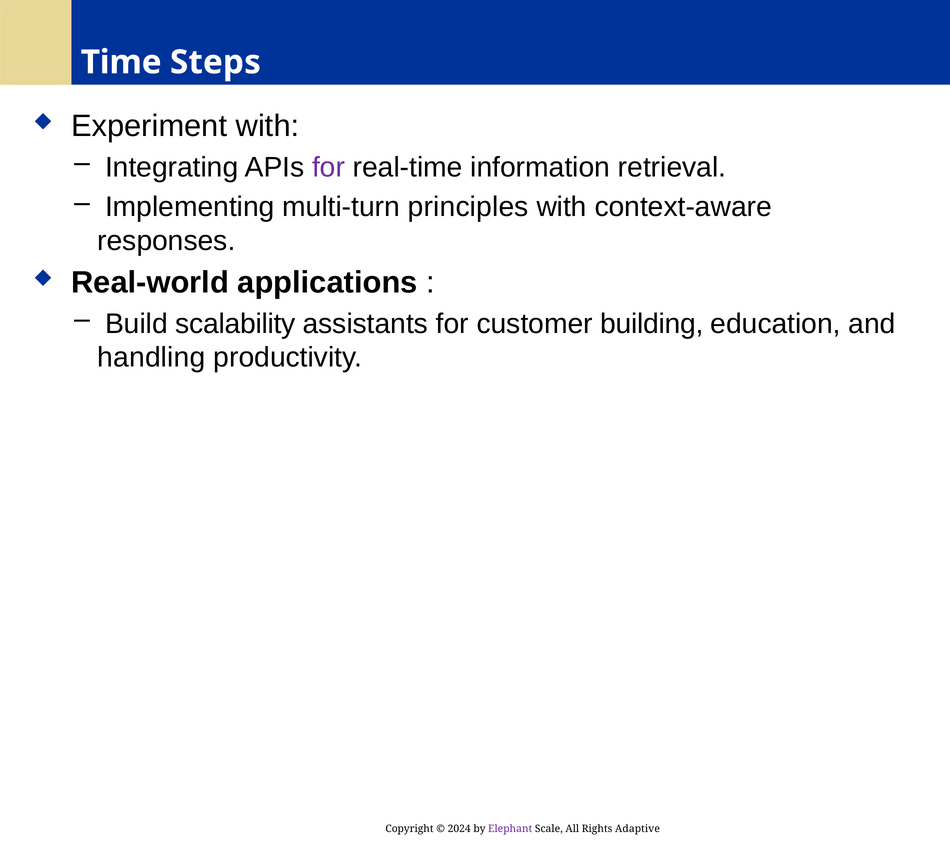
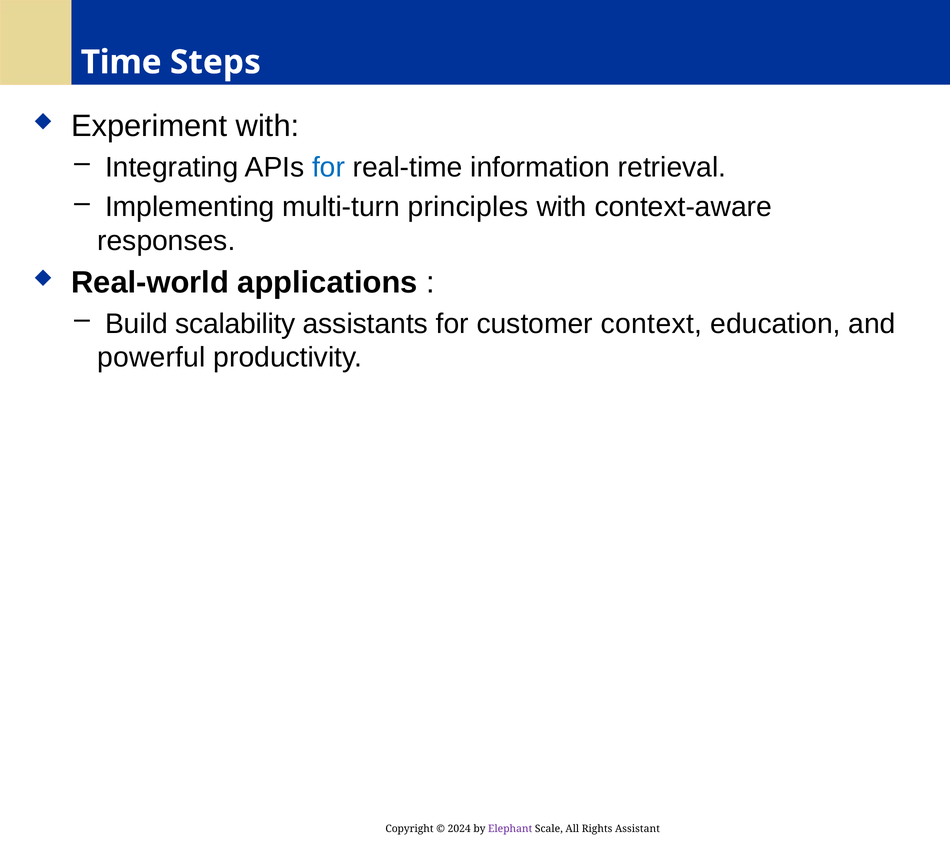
for at (329, 167) colour: purple -> blue
building: building -> context
handling: handling -> powerful
Adaptive: Adaptive -> Assistant
